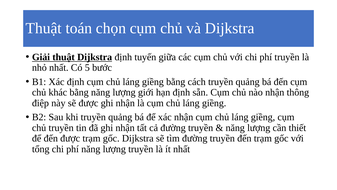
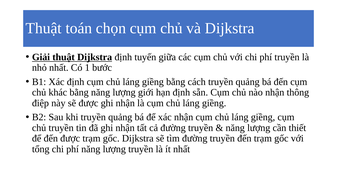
5: 5 -> 1
